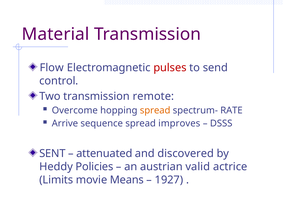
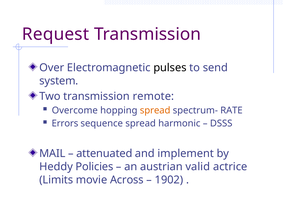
Material: Material -> Request
Flow: Flow -> Over
pulses colour: red -> black
control: control -> system
Arrive: Arrive -> Errors
improves: improves -> harmonic
SENT: SENT -> MAIL
discovered: discovered -> implement
Means: Means -> Across
1927: 1927 -> 1902
